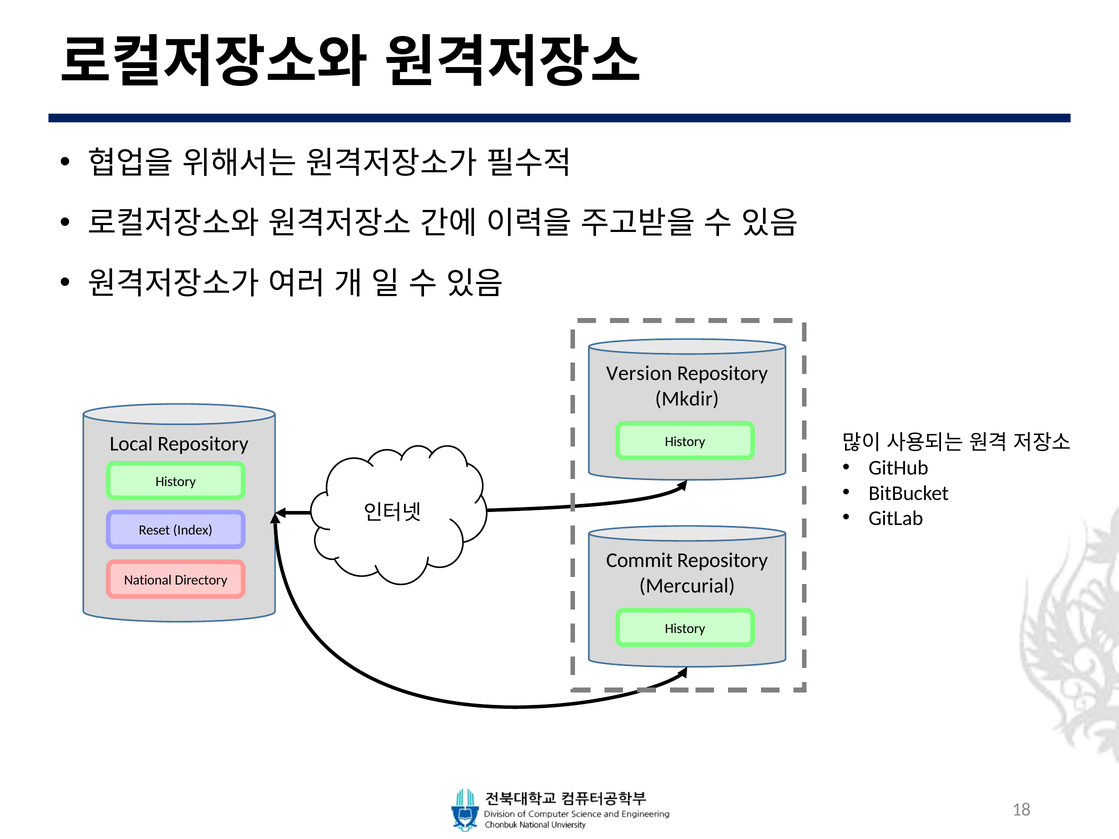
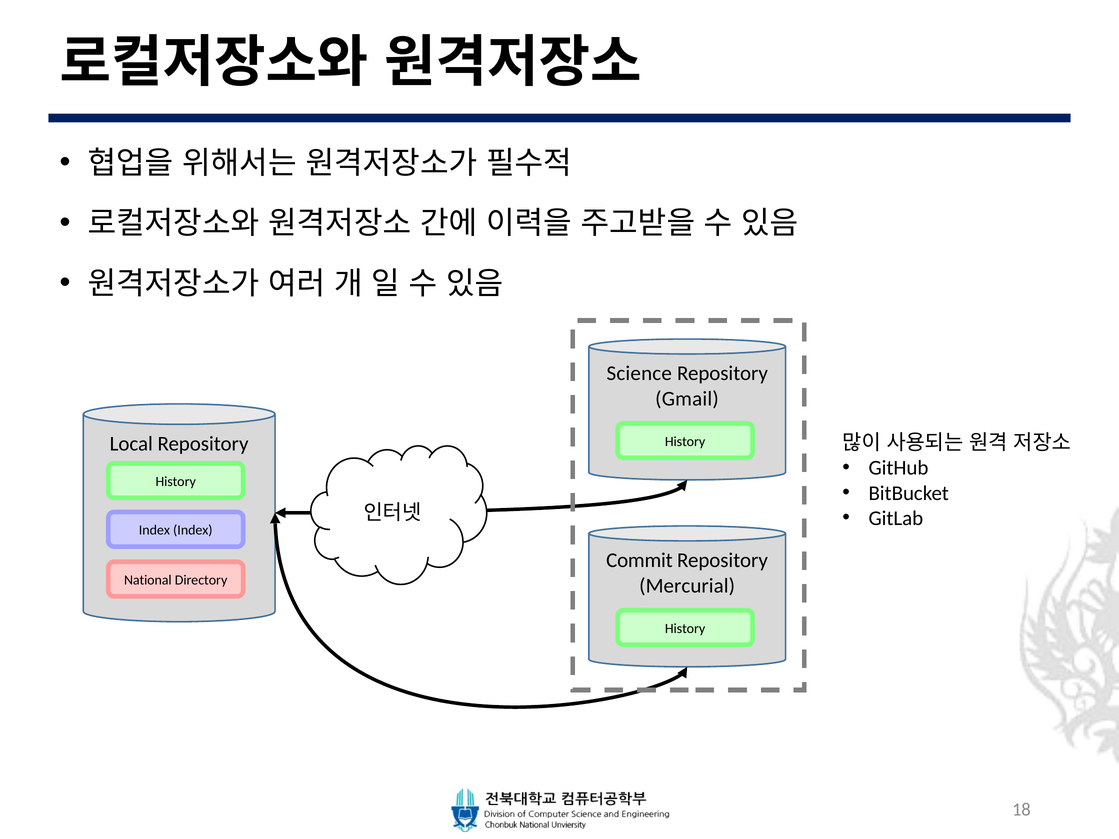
Version: Version -> Science
Mkdir: Mkdir -> Gmail
Reset at (154, 530): Reset -> Index
